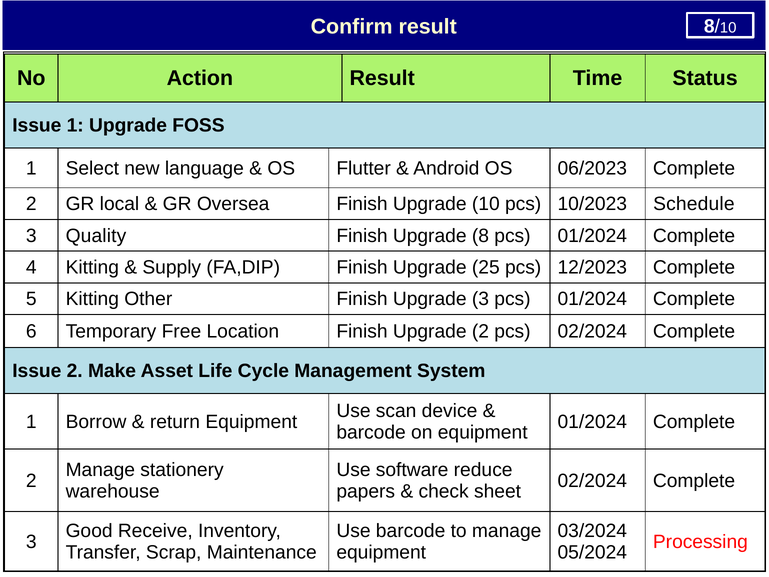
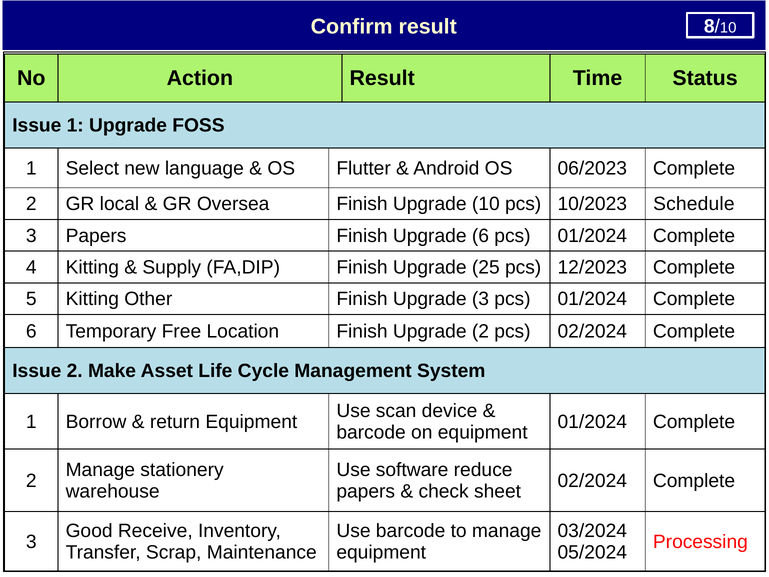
3 Quality: Quality -> Papers
Upgrade 8: 8 -> 6
